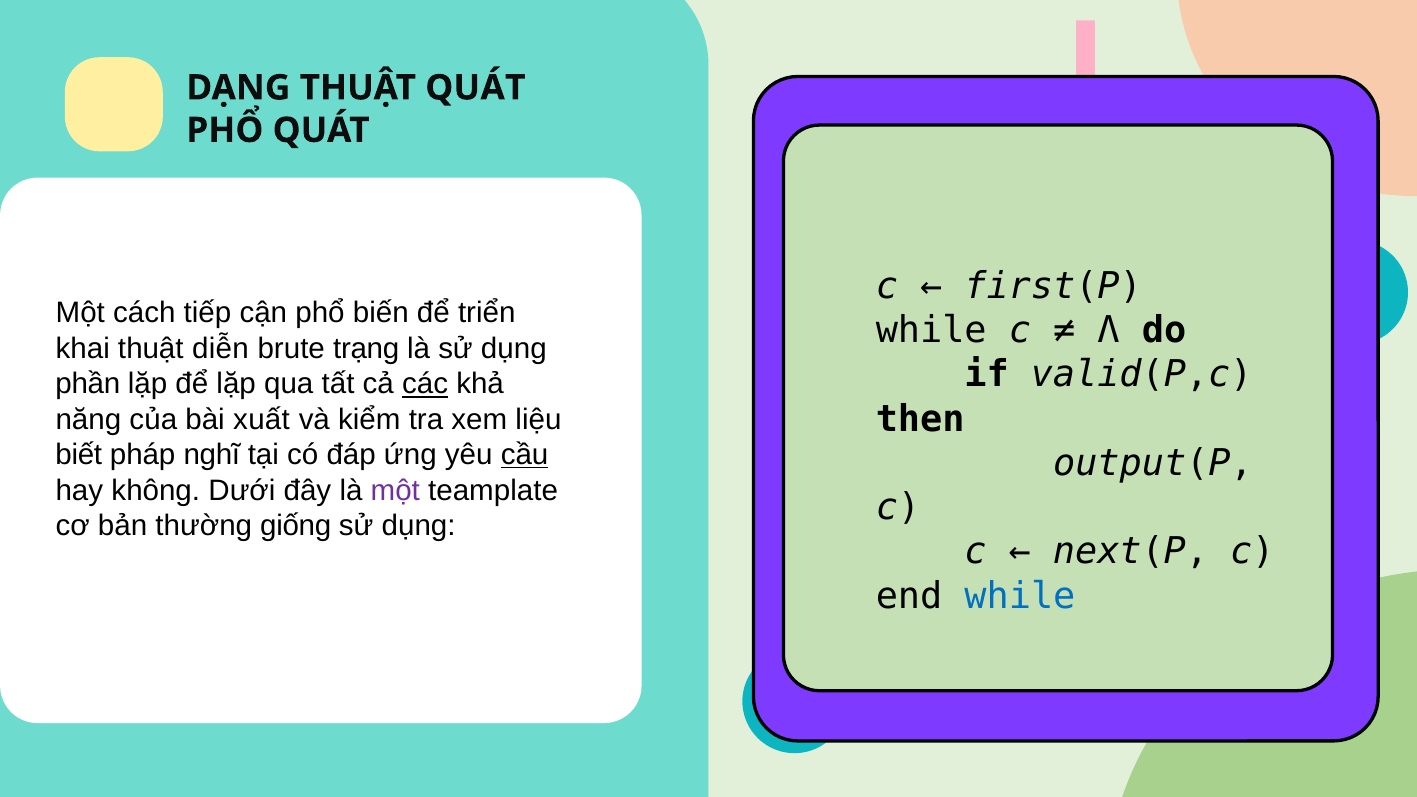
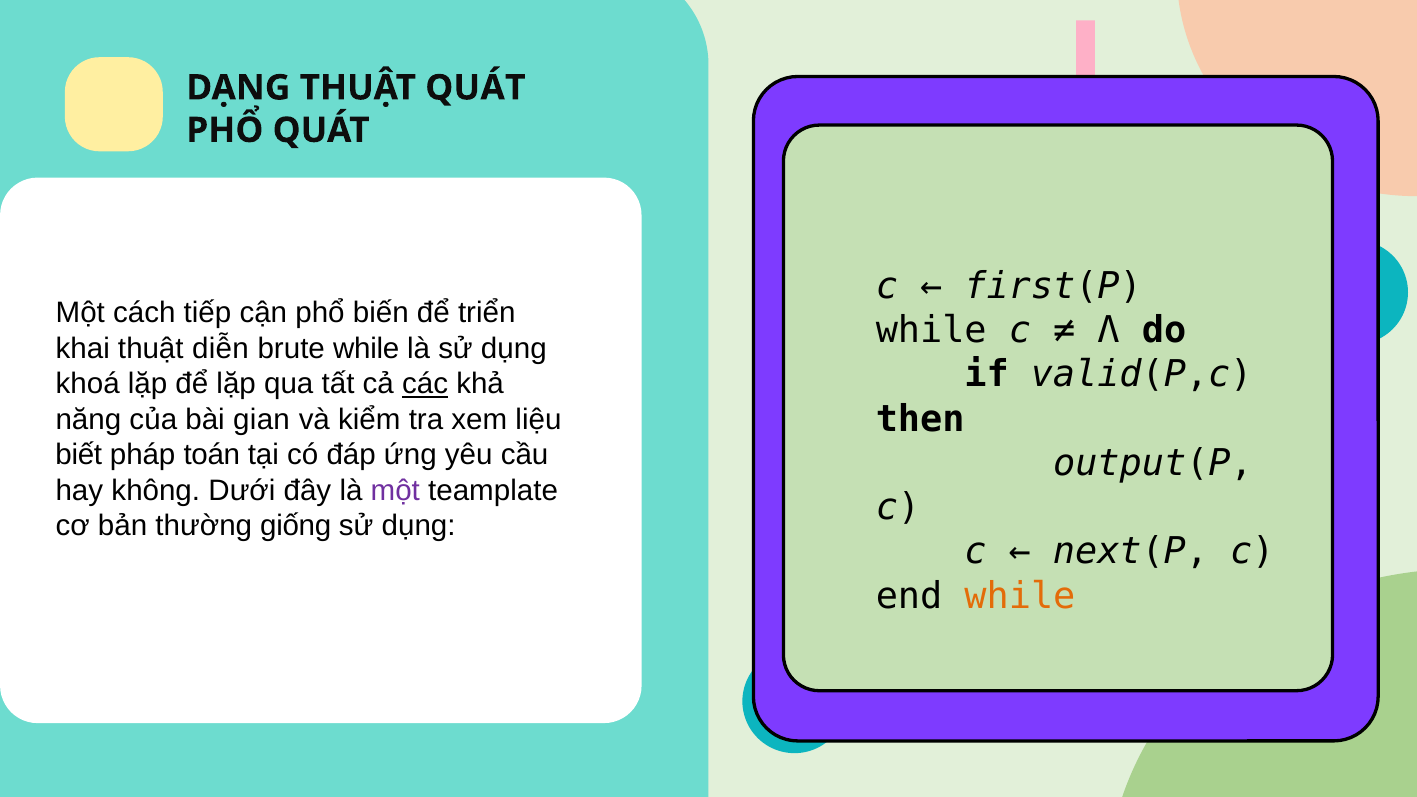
brute trạng: trạng -> while
phần: phần -> khoá
xuất: xuất -> gian
nghĩ: nghĩ -> toán
cầu underline: present -> none
while at (1020, 596) colour: blue -> orange
